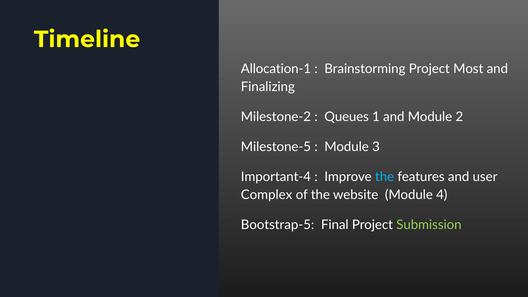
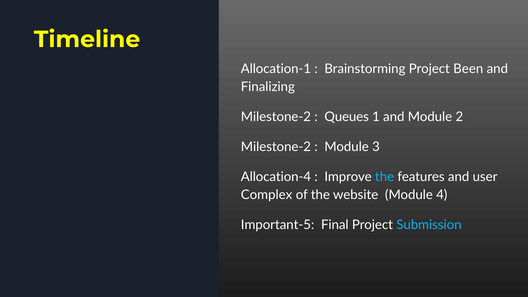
Most: Most -> Been
Milestone-5 at (276, 147): Milestone-5 -> Milestone-2
Important-4: Important-4 -> Allocation-4
Bootstrap-5: Bootstrap-5 -> Important-5
Submission colour: light green -> light blue
